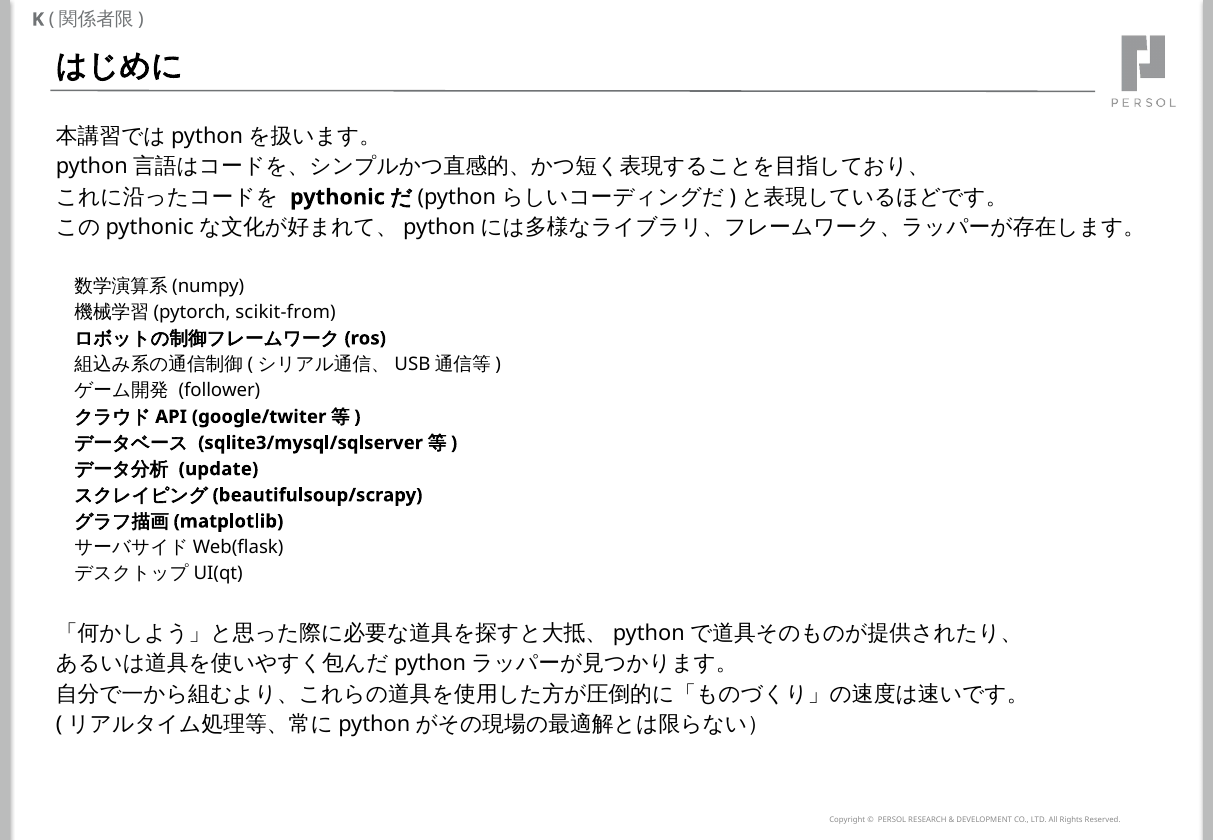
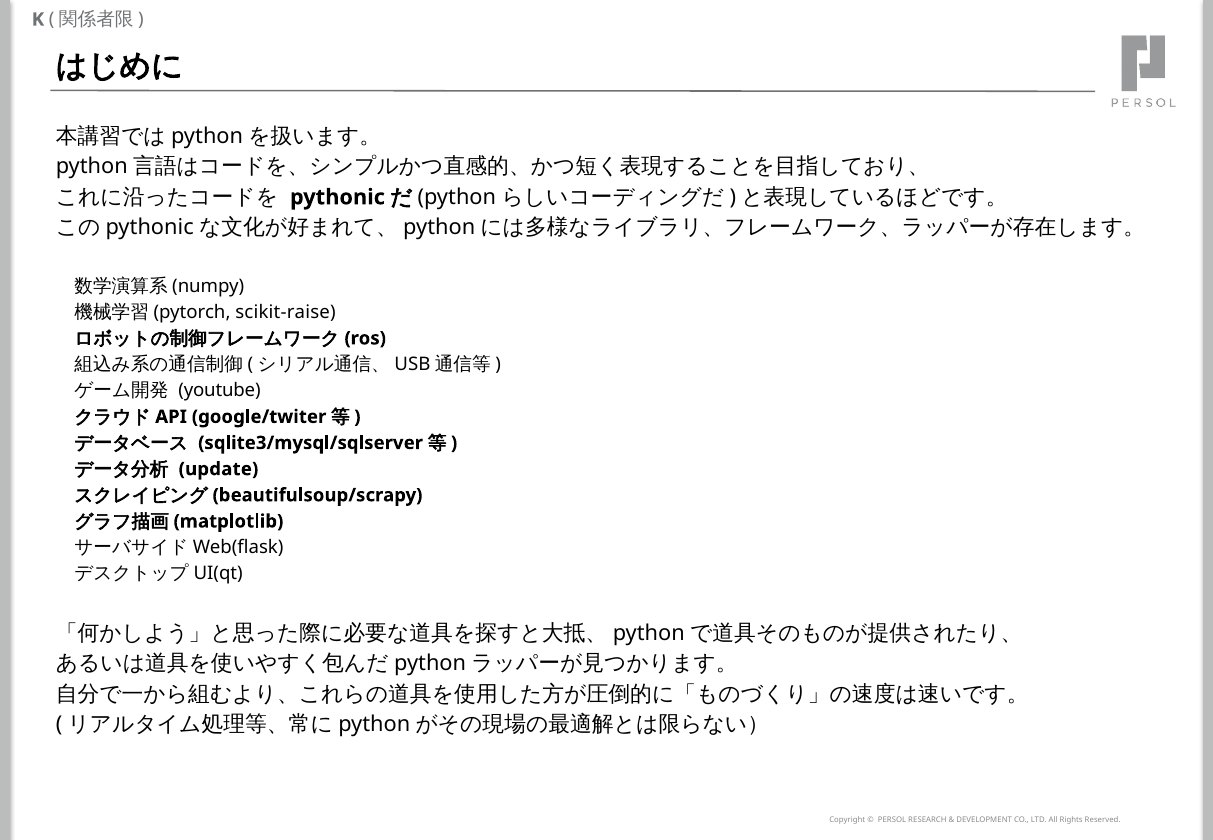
scikit-from: scikit-from -> scikit-raise
follower: follower -> youtube
